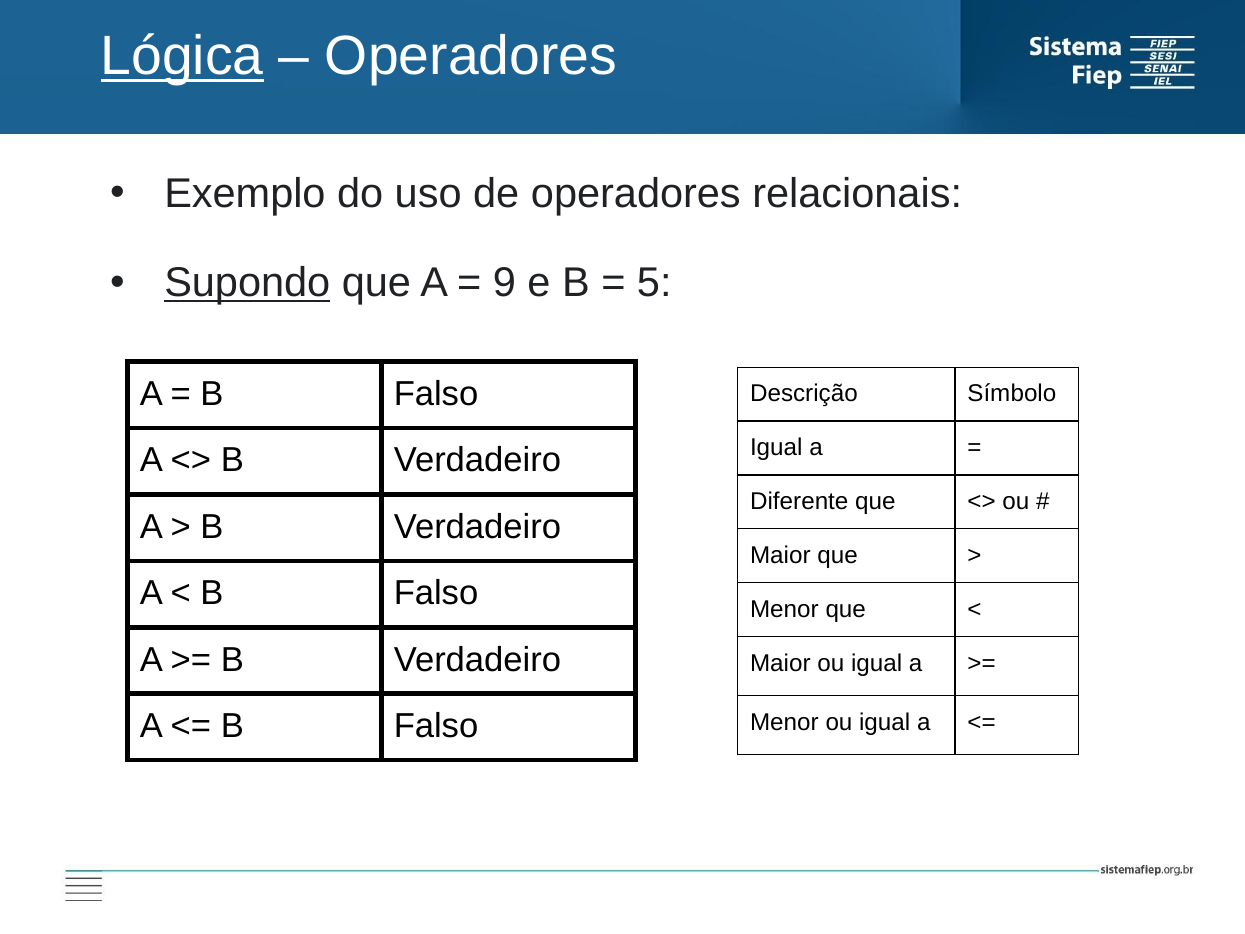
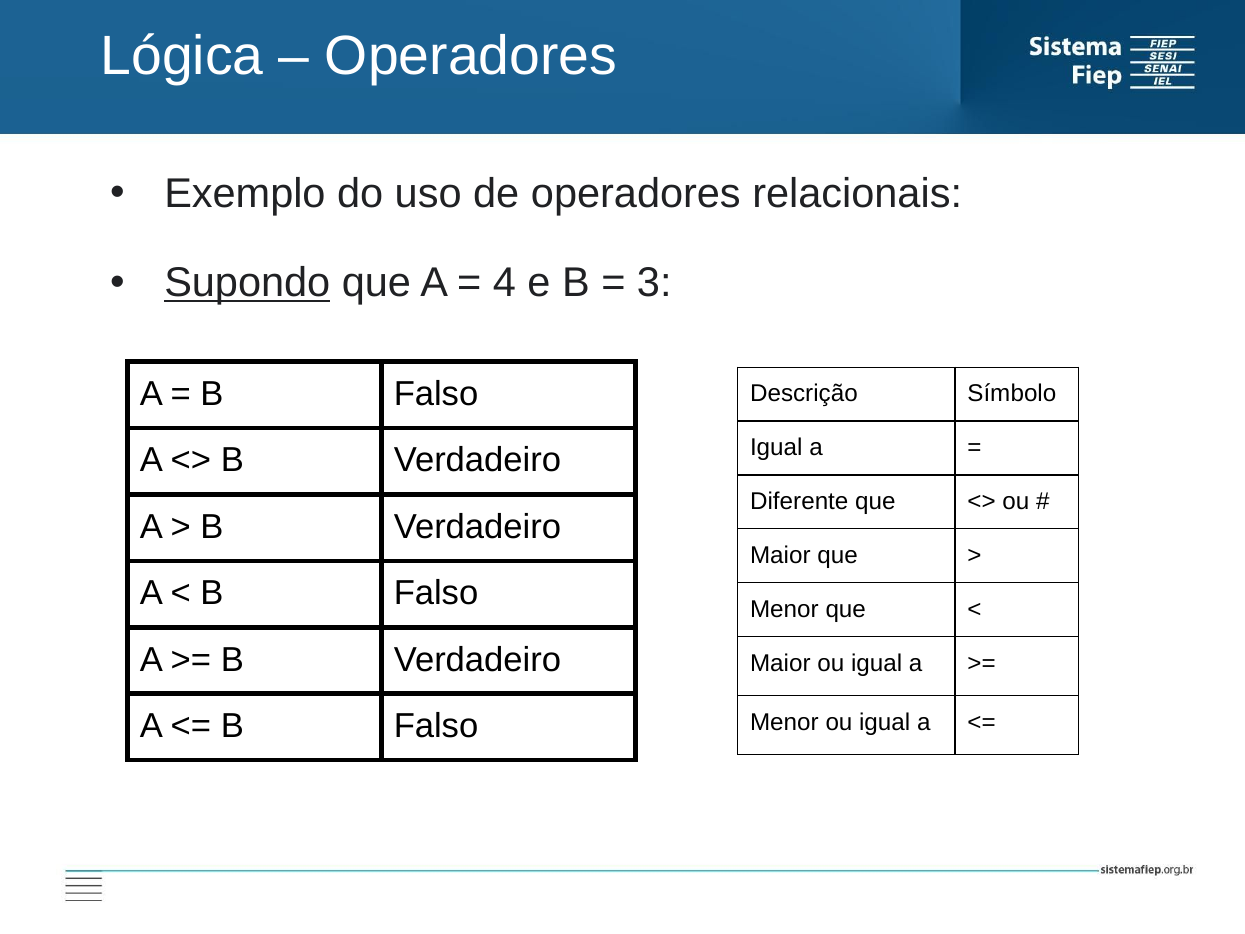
Lógica underline: present -> none
9: 9 -> 4
5: 5 -> 3
